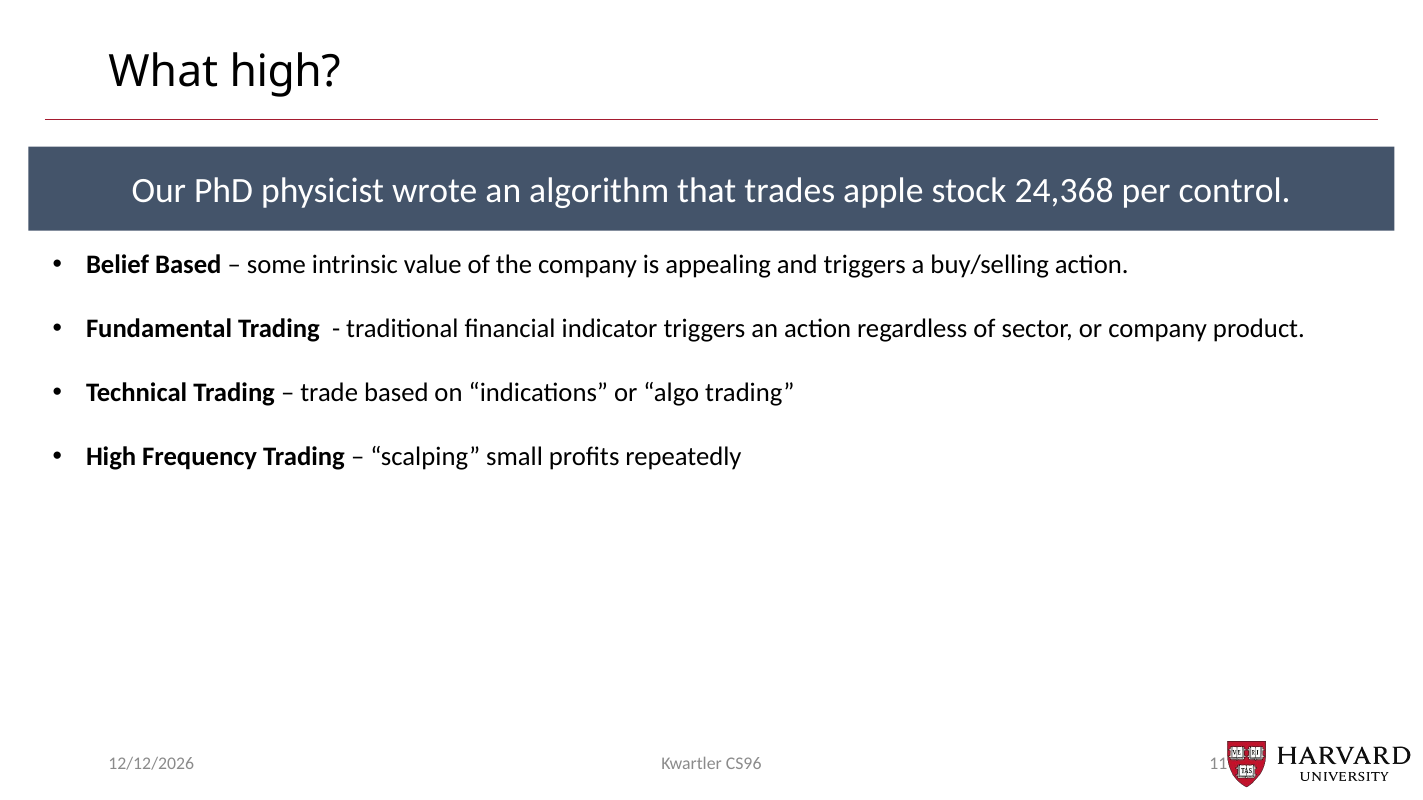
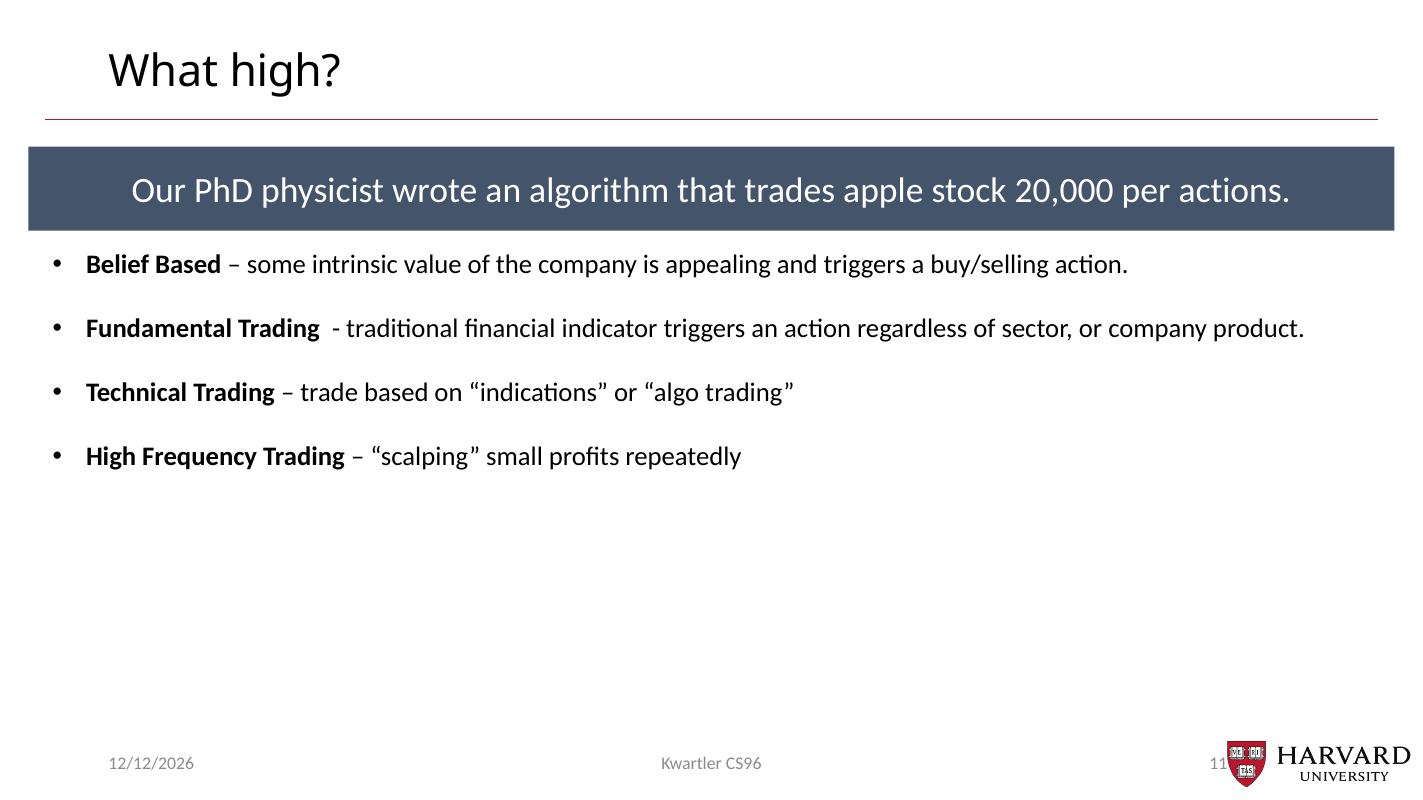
24,368: 24,368 -> 20,000
control: control -> actions
